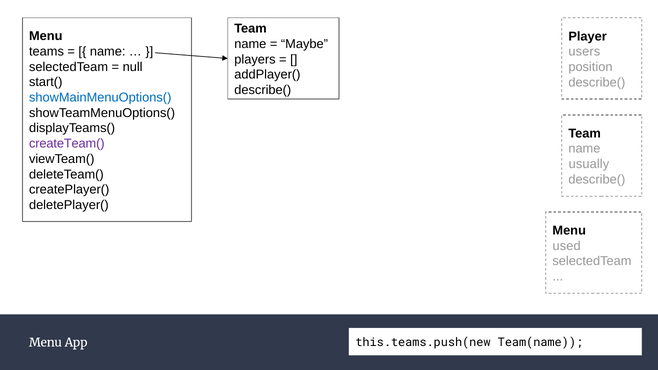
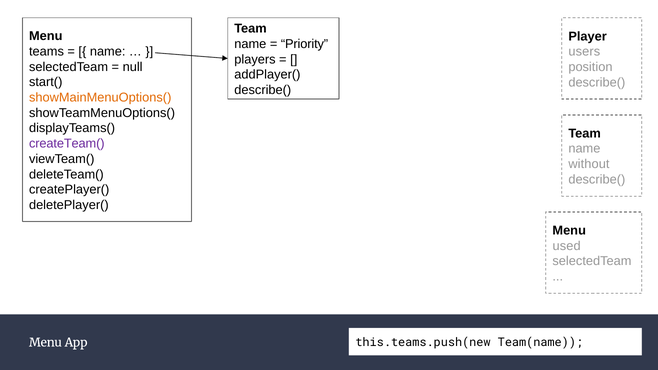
Maybe: Maybe -> Priority
showMainMenuOptions( colour: blue -> orange
usually: usually -> without
